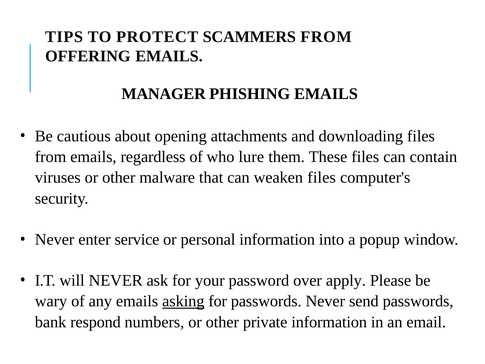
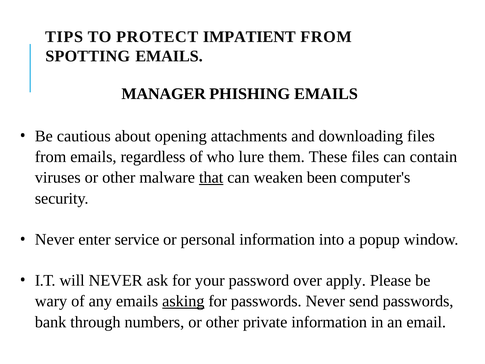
SCAMMERS: SCAMMERS -> IMPATIENT
OFFERING: OFFERING -> SPOTTING
that underline: none -> present
weaken files: files -> been
respond: respond -> through
